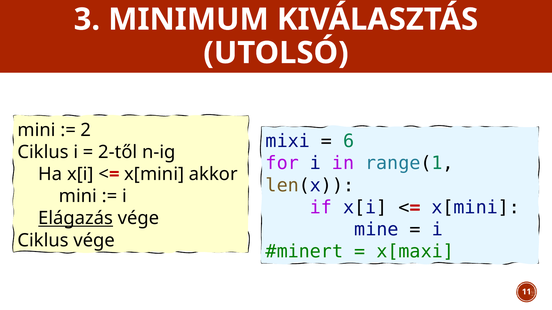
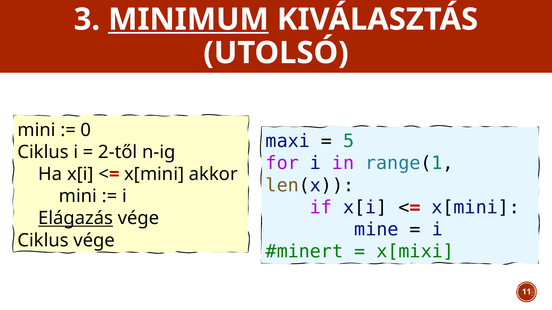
MINIMUM underline: none -> present
2: 2 -> 0
mixi: mixi -> maxi
6: 6 -> 5
x[maxi: x[maxi -> x[mixi
